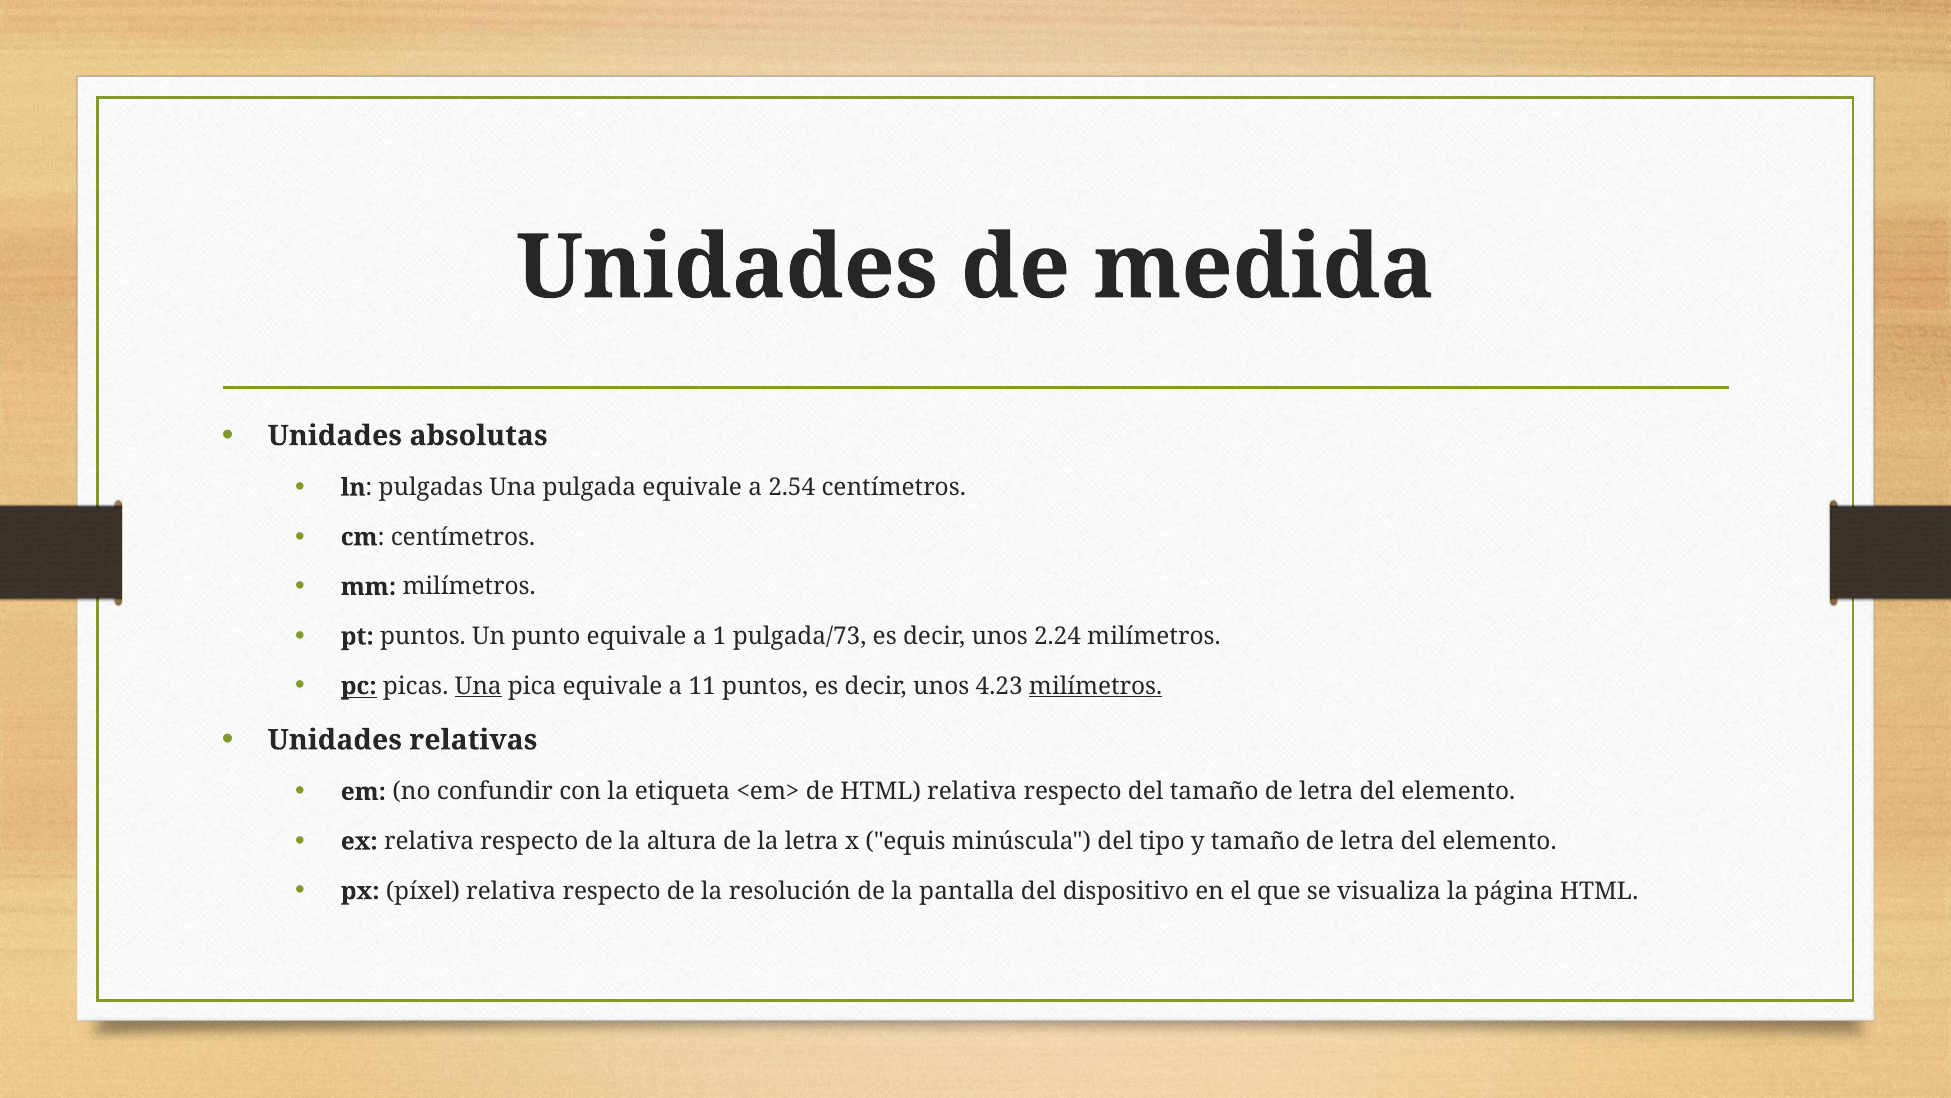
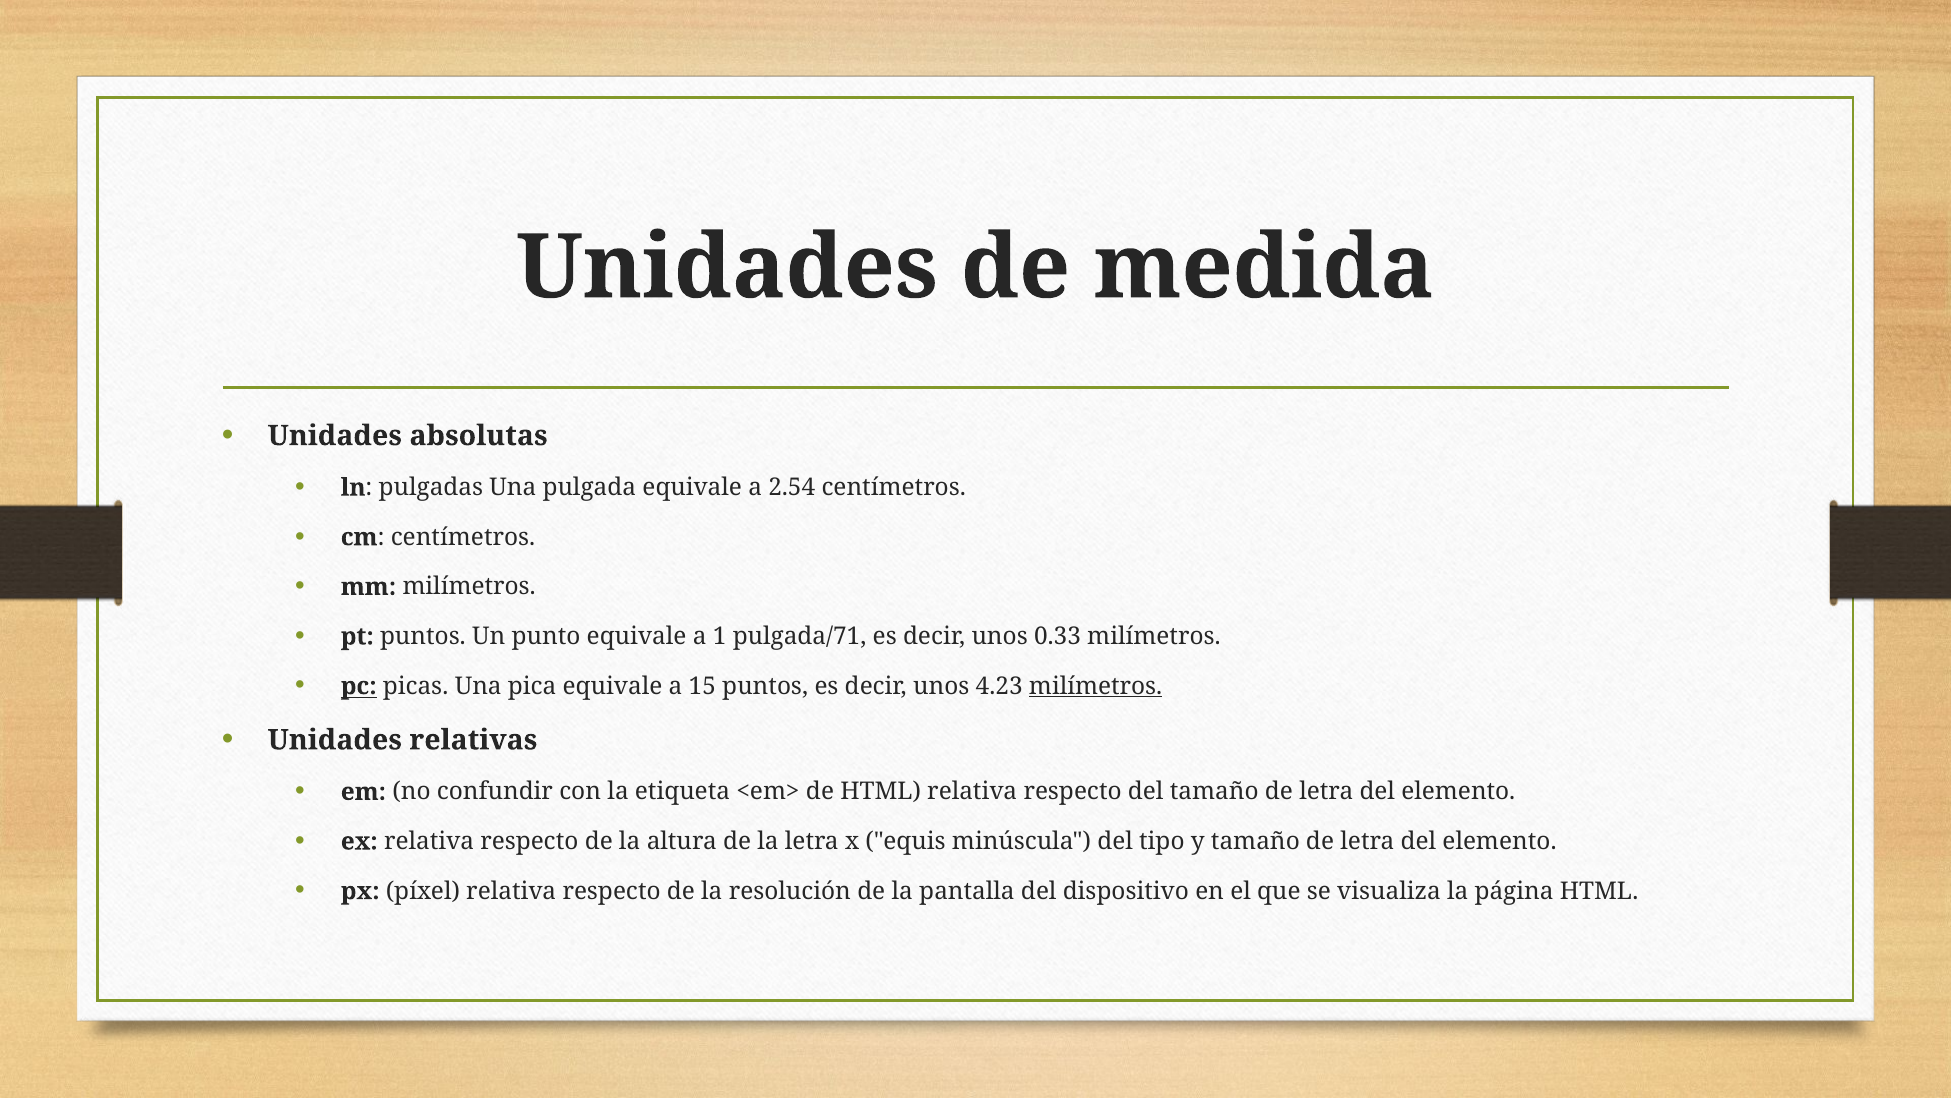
pulgada/73: pulgada/73 -> pulgada/71
2.24: 2.24 -> 0.33
Una at (478, 686) underline: present -> none
11: 11 -> 15
